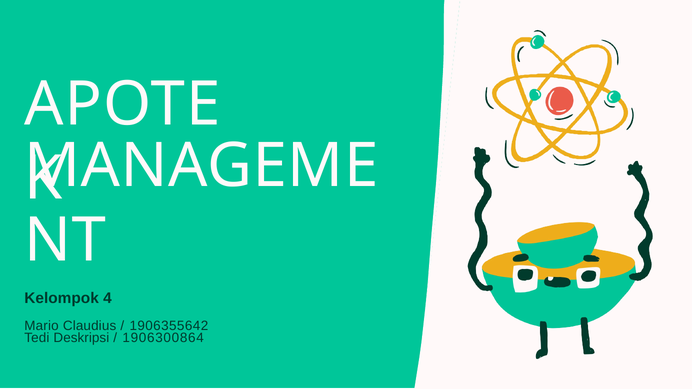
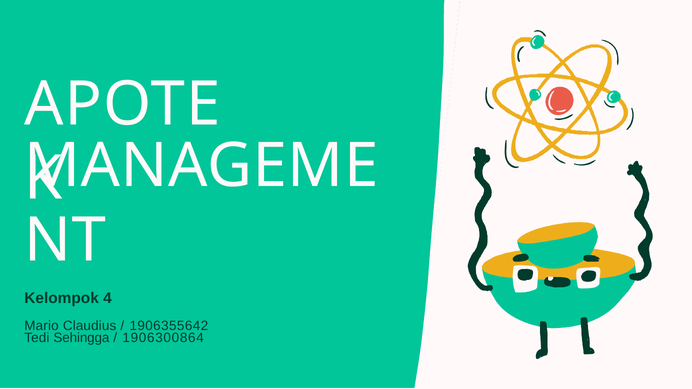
Deskripsi: Deskripsi -> Sehingga
